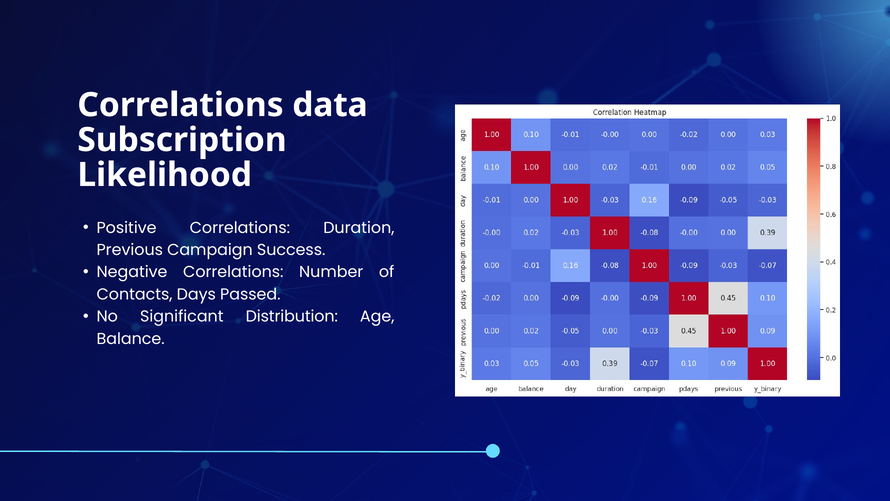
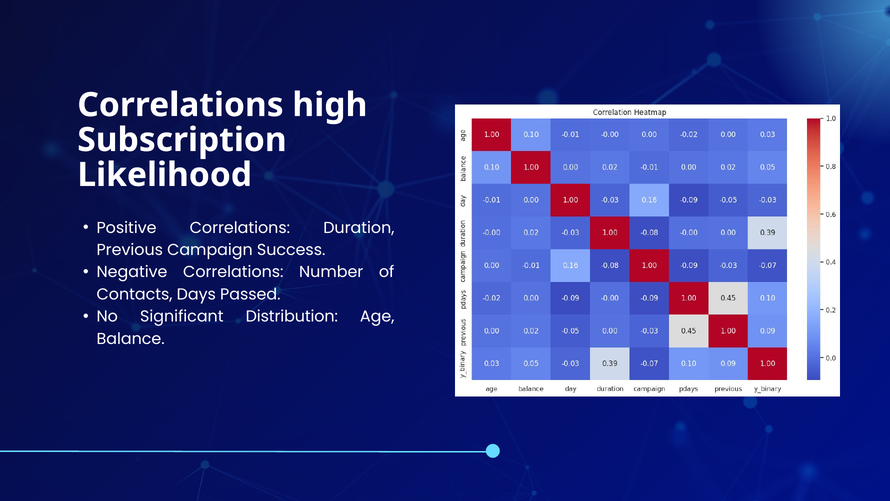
data: data -> high
